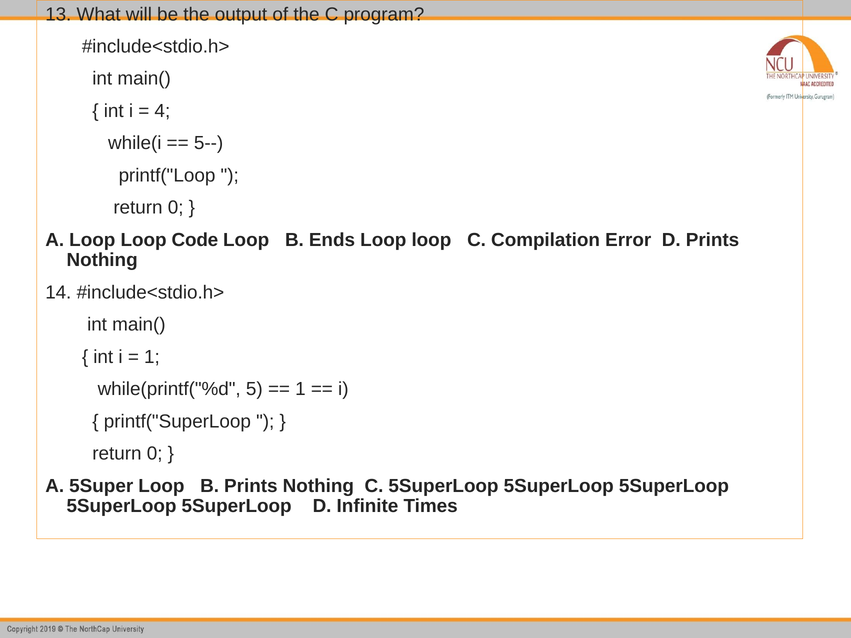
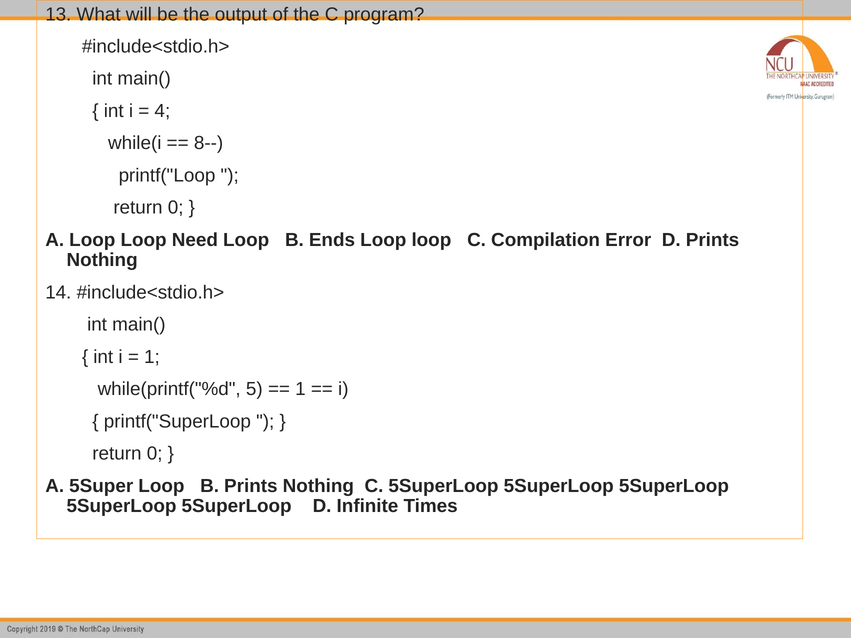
5--: 5-- -> 8--
Code: Code -> Need
